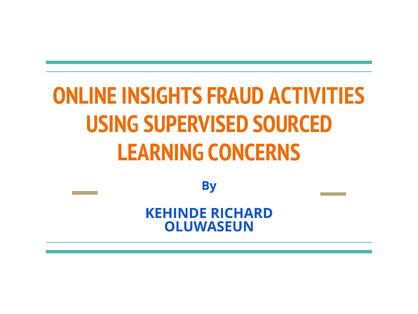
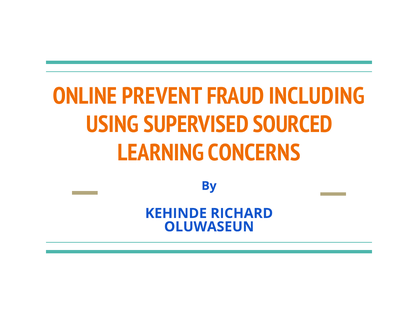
INSIGHTS: INSIGHTS -> PREVENT
ACTIVITIES: ACTIVITIES -> INCLUDING
